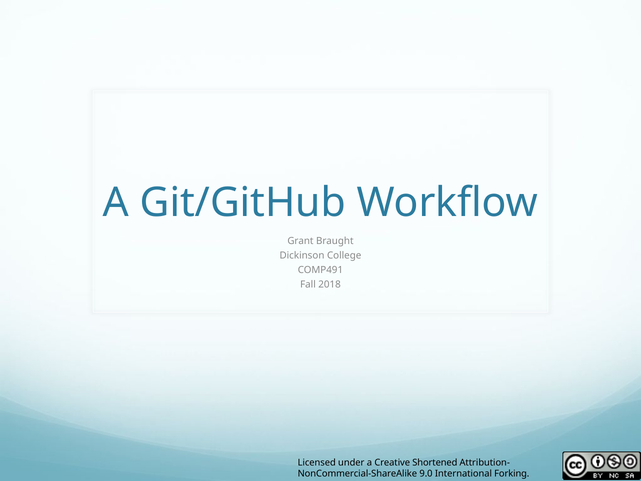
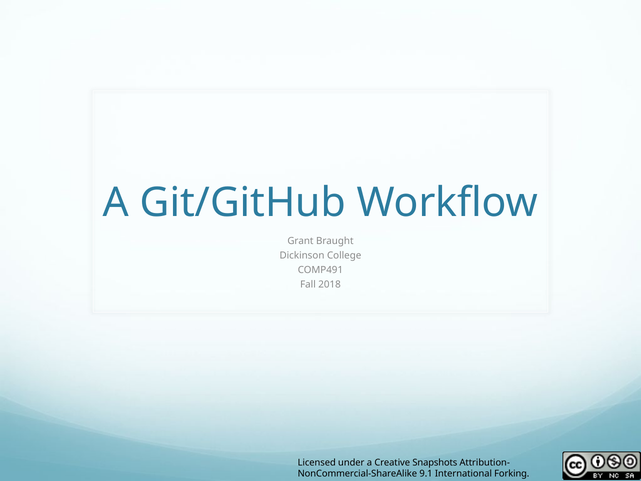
Shortened: Shortened -> Snapshots
9.0: 9.0 -> 9.1
